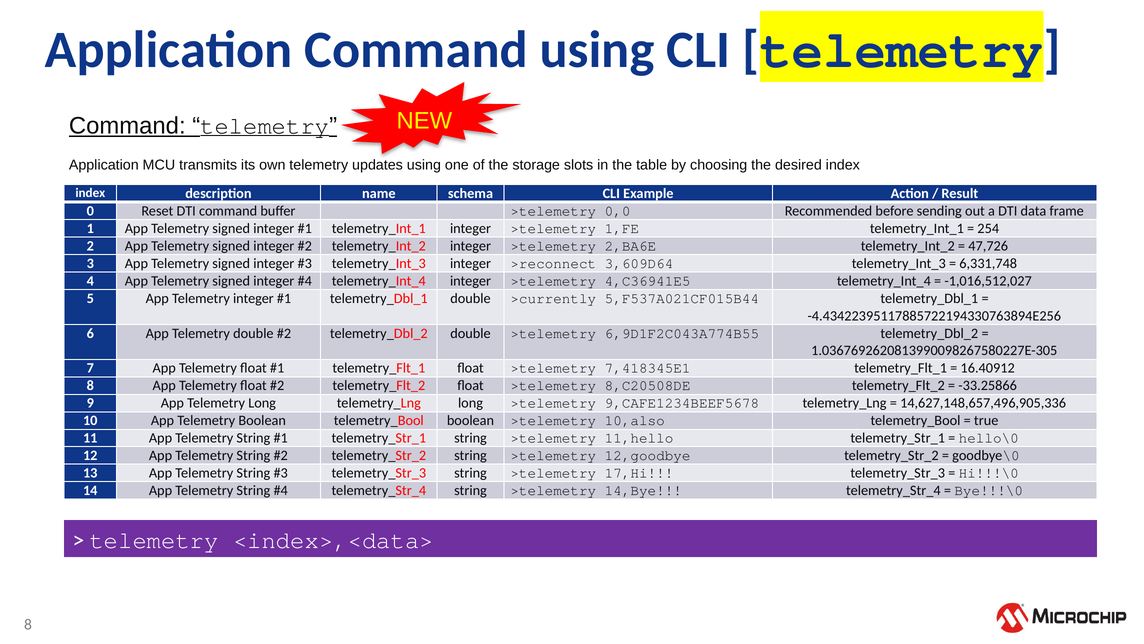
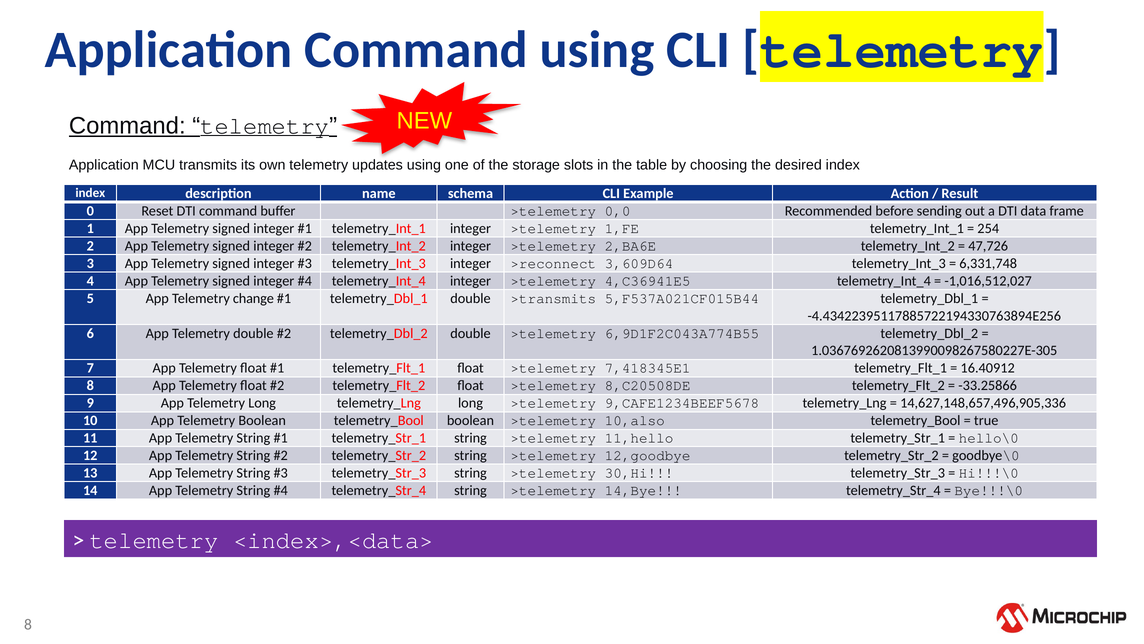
Telemetry integer: integer -> change
>currently: >currently -> >transmits
17,Hi: 17,Hi -> 30,Hi
